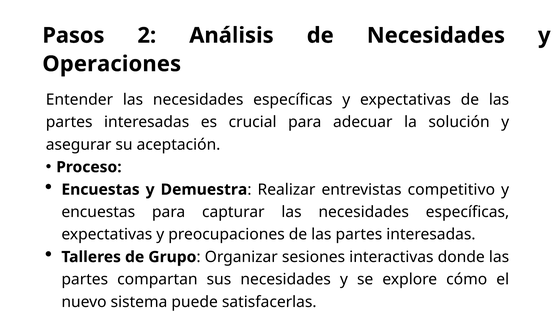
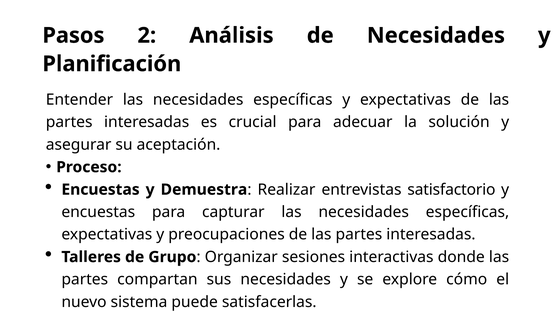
Operaciones: Operaciones -> Planificación
competitivo: competitivo -> satisfactorio
